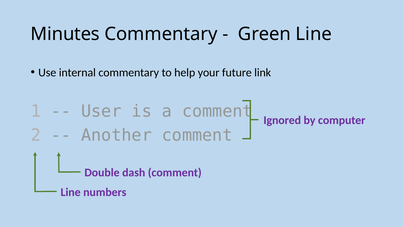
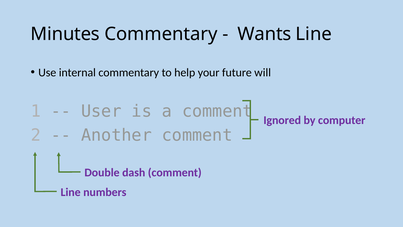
Green: Green -> Wants
link: link -> will
